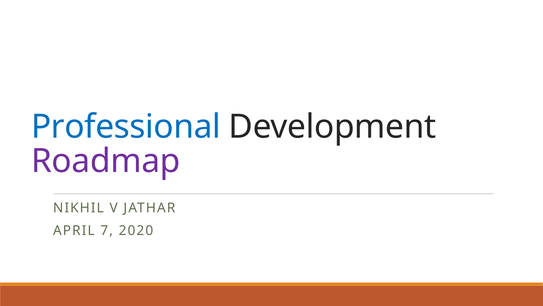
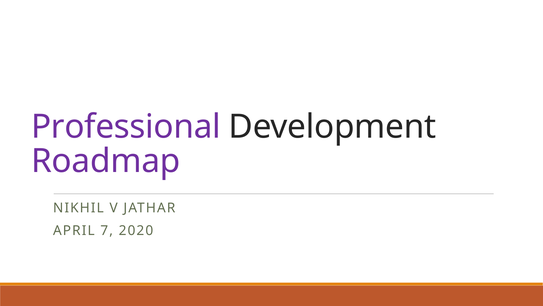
Professional colour: blue -> purple
